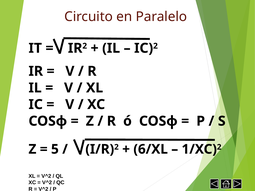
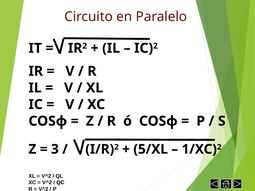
5: 5 -> 3
6/XL: 6/XL -> 5/XL
